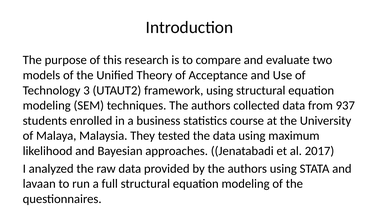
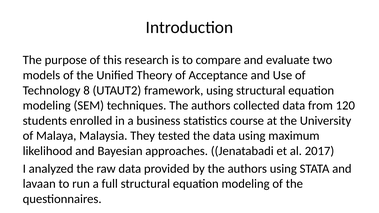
3: 3 -> 8
937: 937 -> 120
